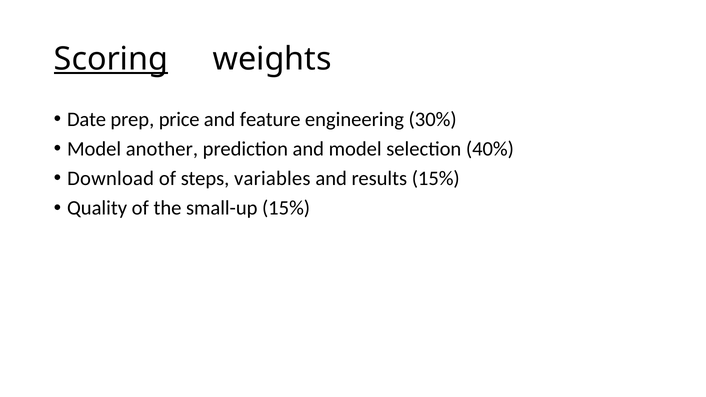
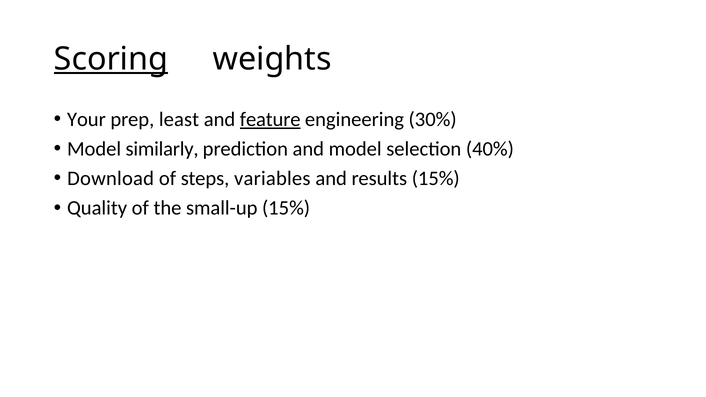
Date: Date -> Your
price: price -> least
feature underline: none -> present
another: another -> similarly
